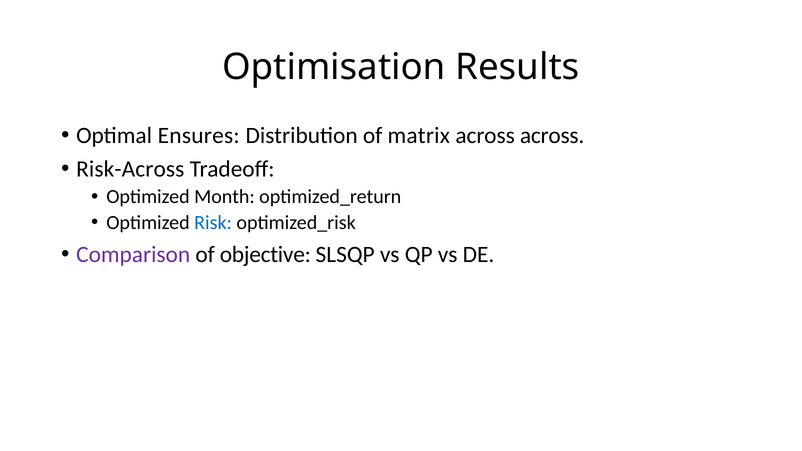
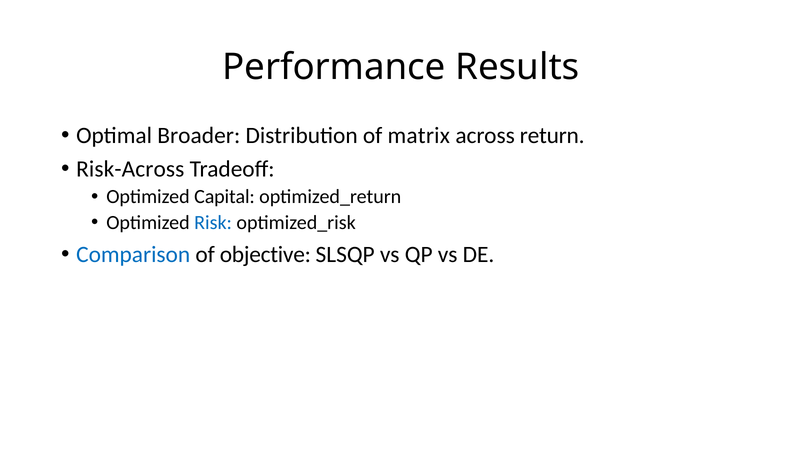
Optimisation: Optimisation -> Performance
Ensures: Ensures -> Broader
across across: across -> return
Month: Month -> Capital
Comparison colour: purple -> blue
